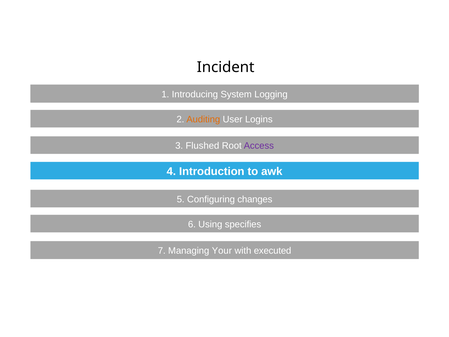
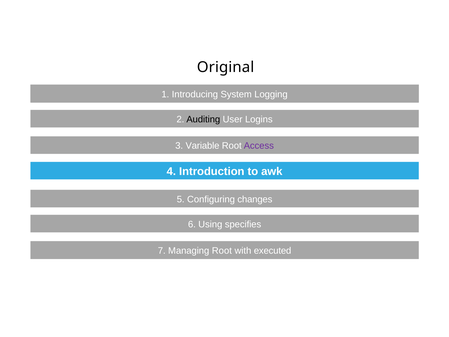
Incident: Incident -> Original
Auditing colour: orange -> black
Flushed: Flushed -> Variable
Managing Your: Your -> Root
